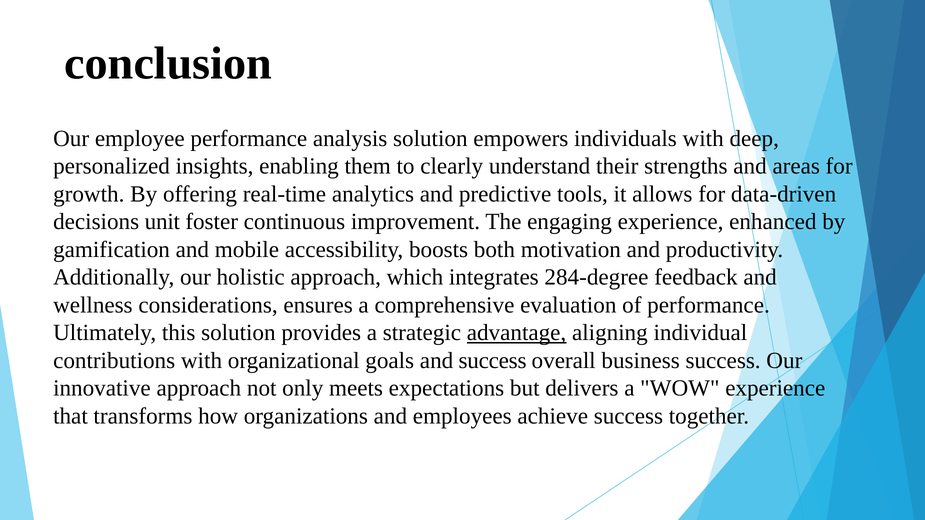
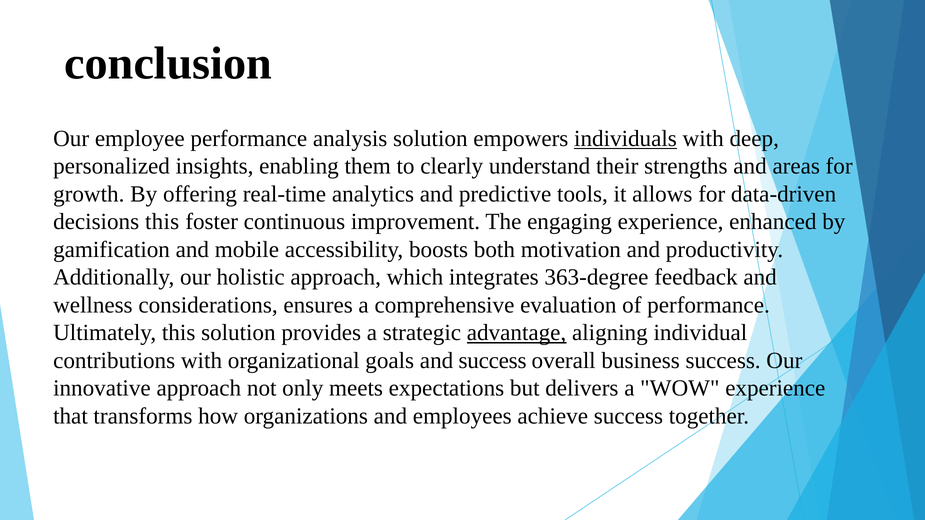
individuals underline: none -> present
decisions unit: unit -> this
284-degree: 284-degree -> 363-degree
